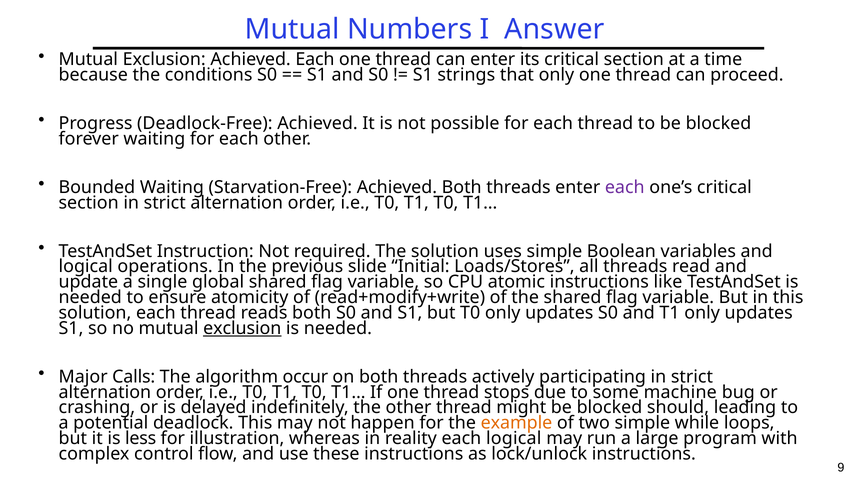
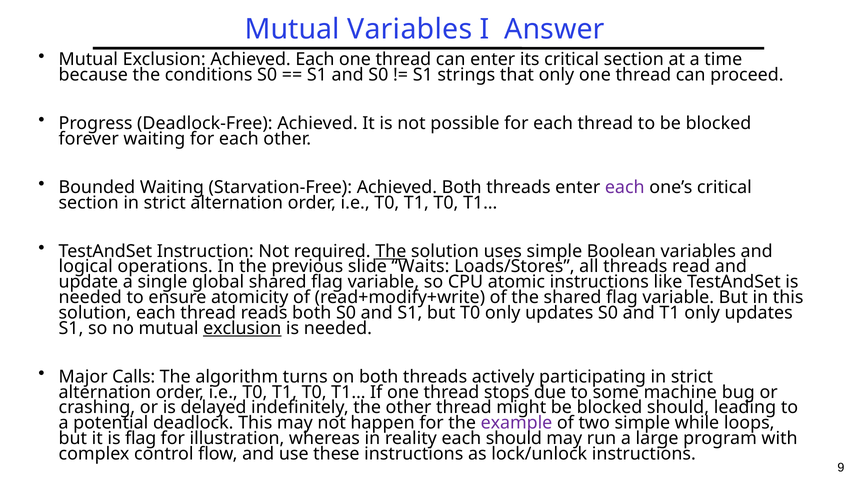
Mutual Numbers: Numbers -> Variables
The at (391, 251) underline: none -> present
Initial: Initial -> Waits
occur: occur -> turns
example colour: orange -> purple
is less: less -> flag
each logical: logical -> should
